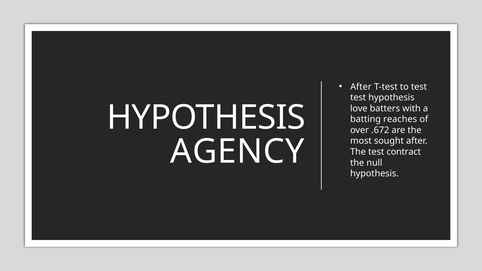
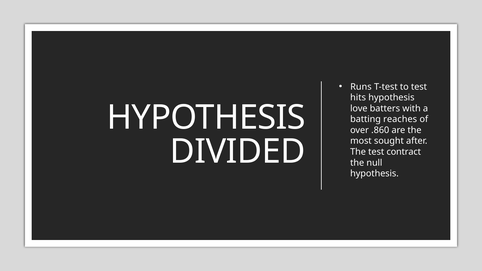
After at (361, 87): After -> Runs
test at (358, 98): test -> hits
.672: .672 -> .860
AGENCY: AGENCY -> DIVIDED
